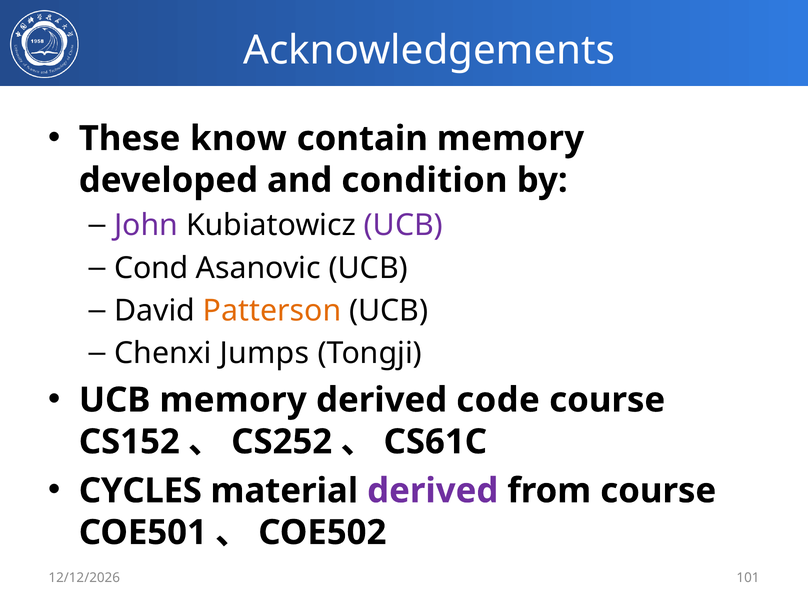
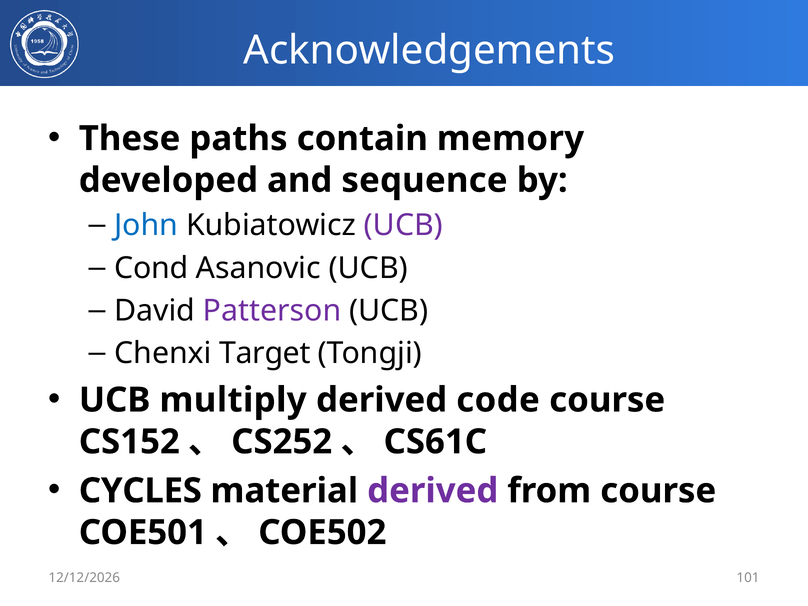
know: know -> paths
condition: condition -> sequence
John colour: purple -> blue
Patterson colour: orange -> purple
Jumps: Jumps -> Target
UCB memory: memory -> multiply
